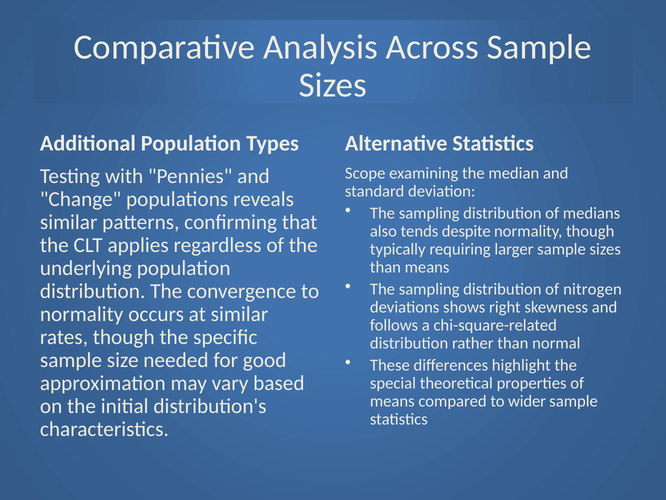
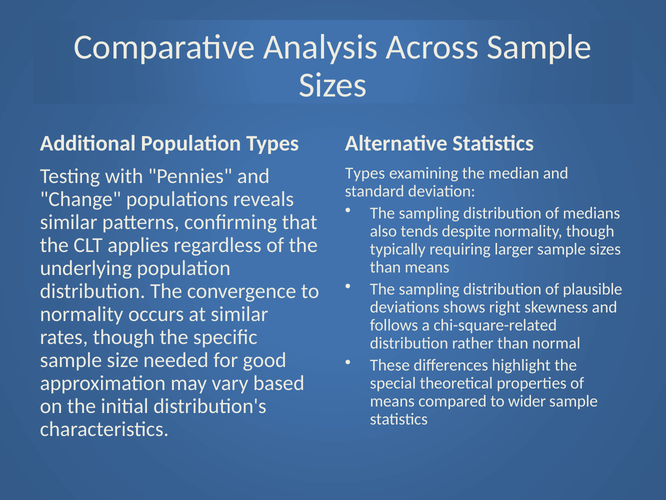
Scope at (365, 173): Scope -> Types
nitrogen: nitrogen -> plausible
